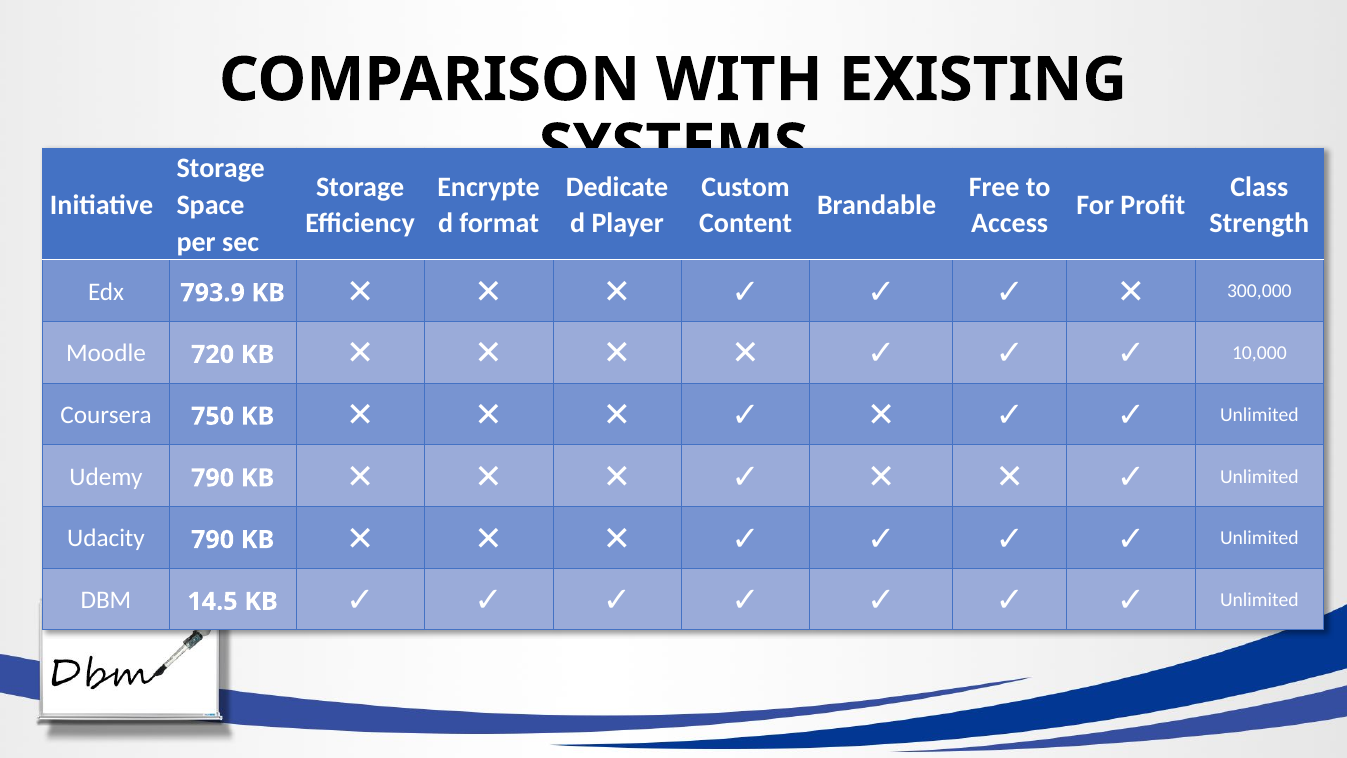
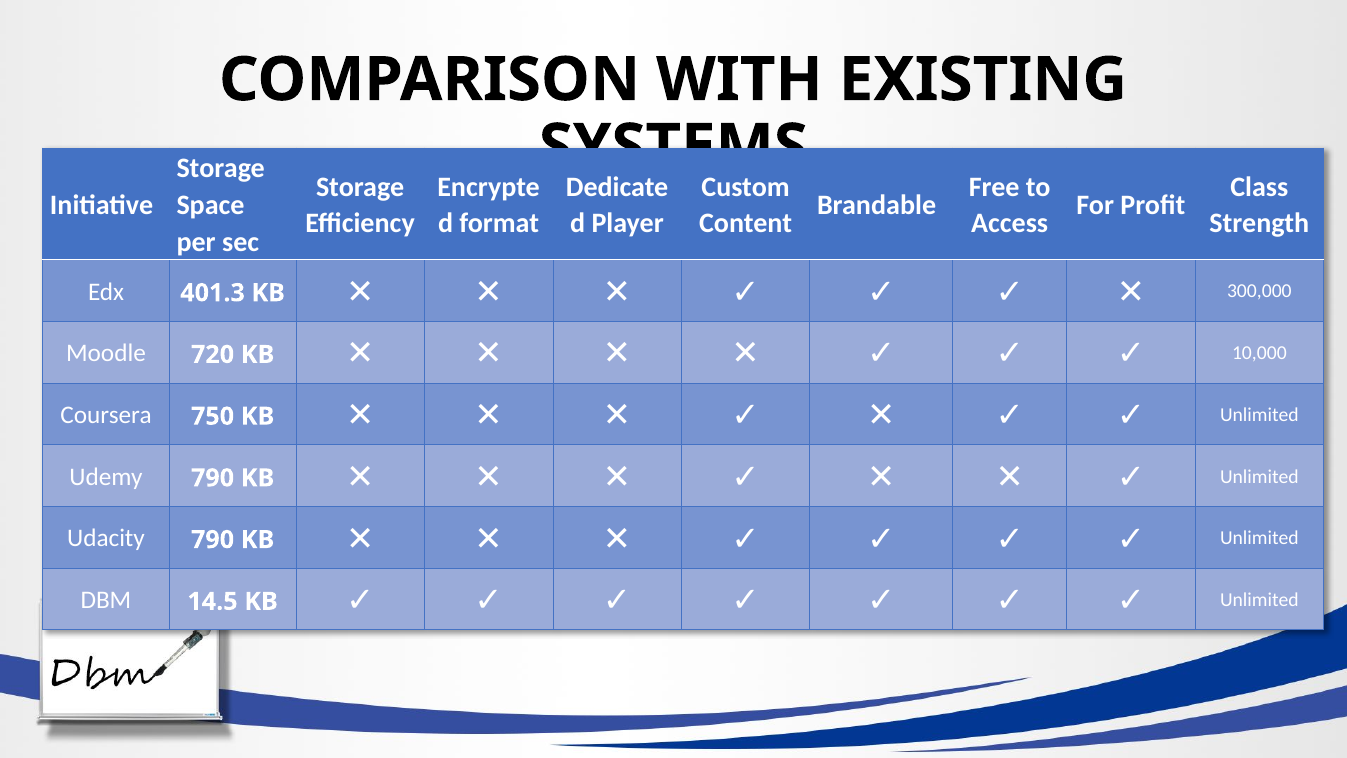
793.9: 793.9 -> 401.3
